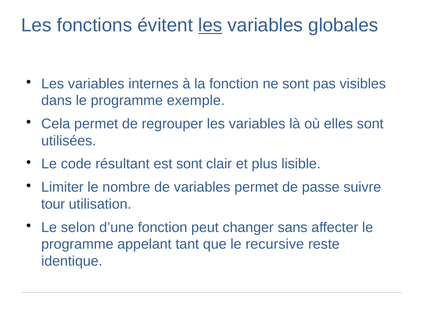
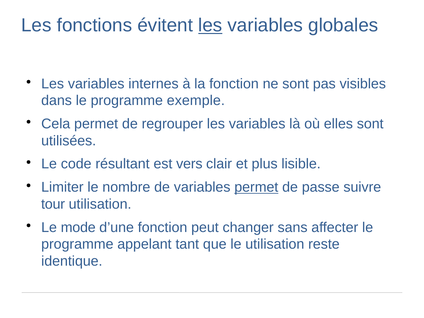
est sont: sont -> vers
permet at (256, 187) underline: none -> present
selon: selon -> mode
le recursive: recursive -> utilisation
